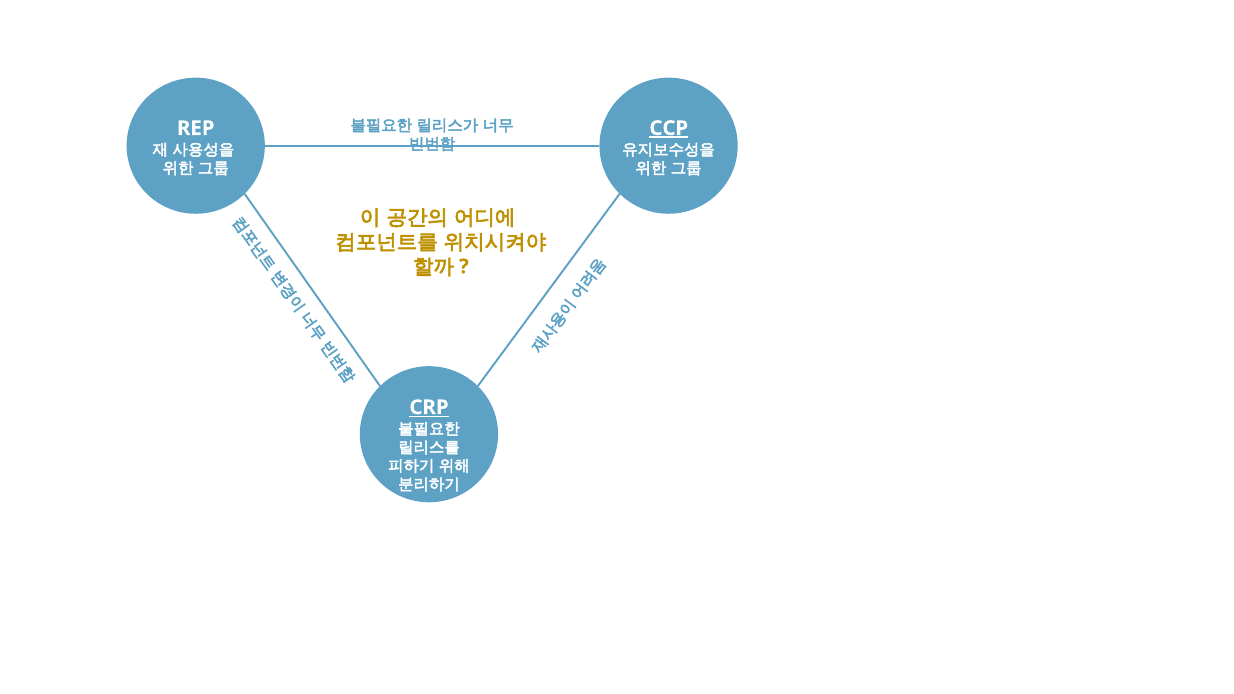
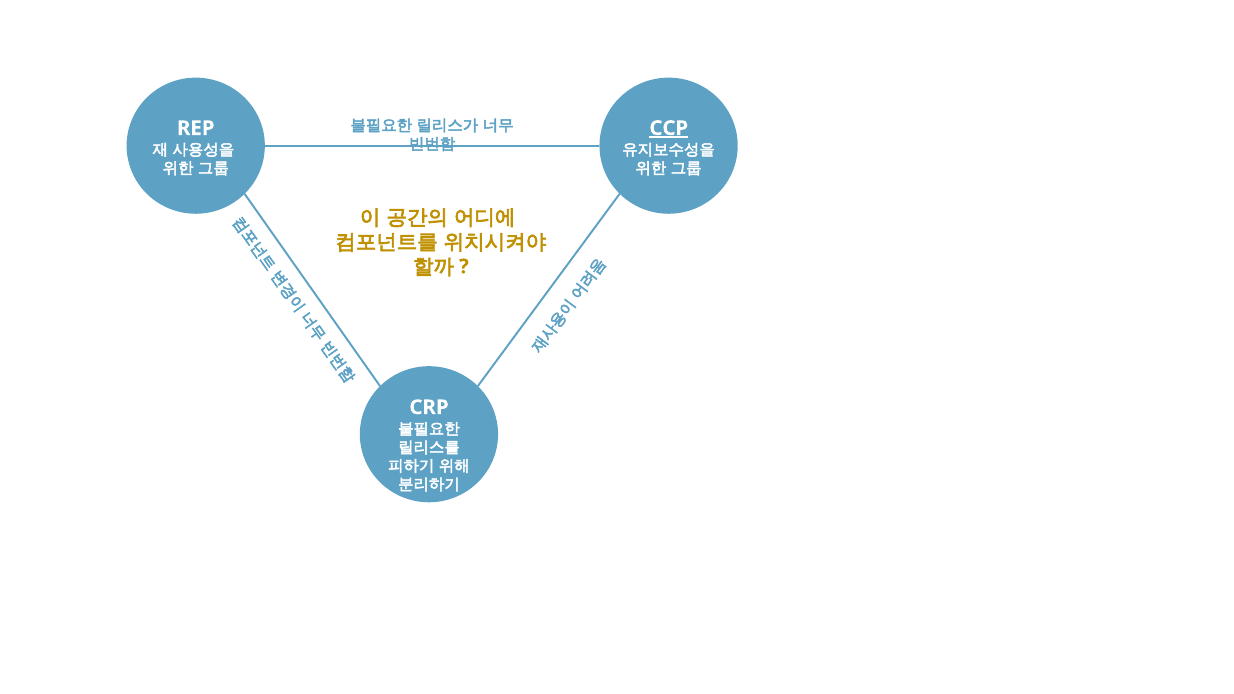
CRP underline: present -> none
